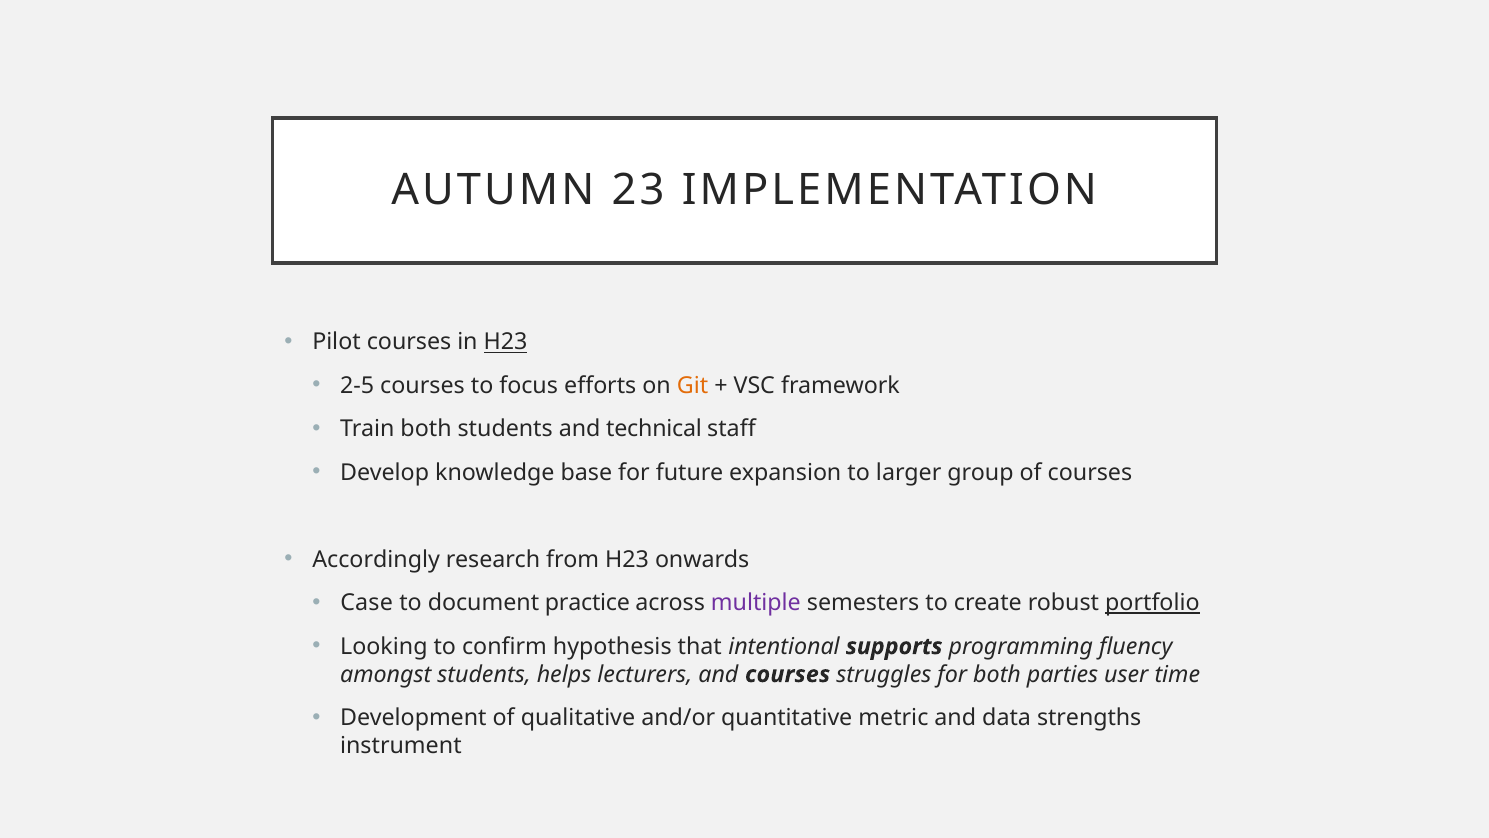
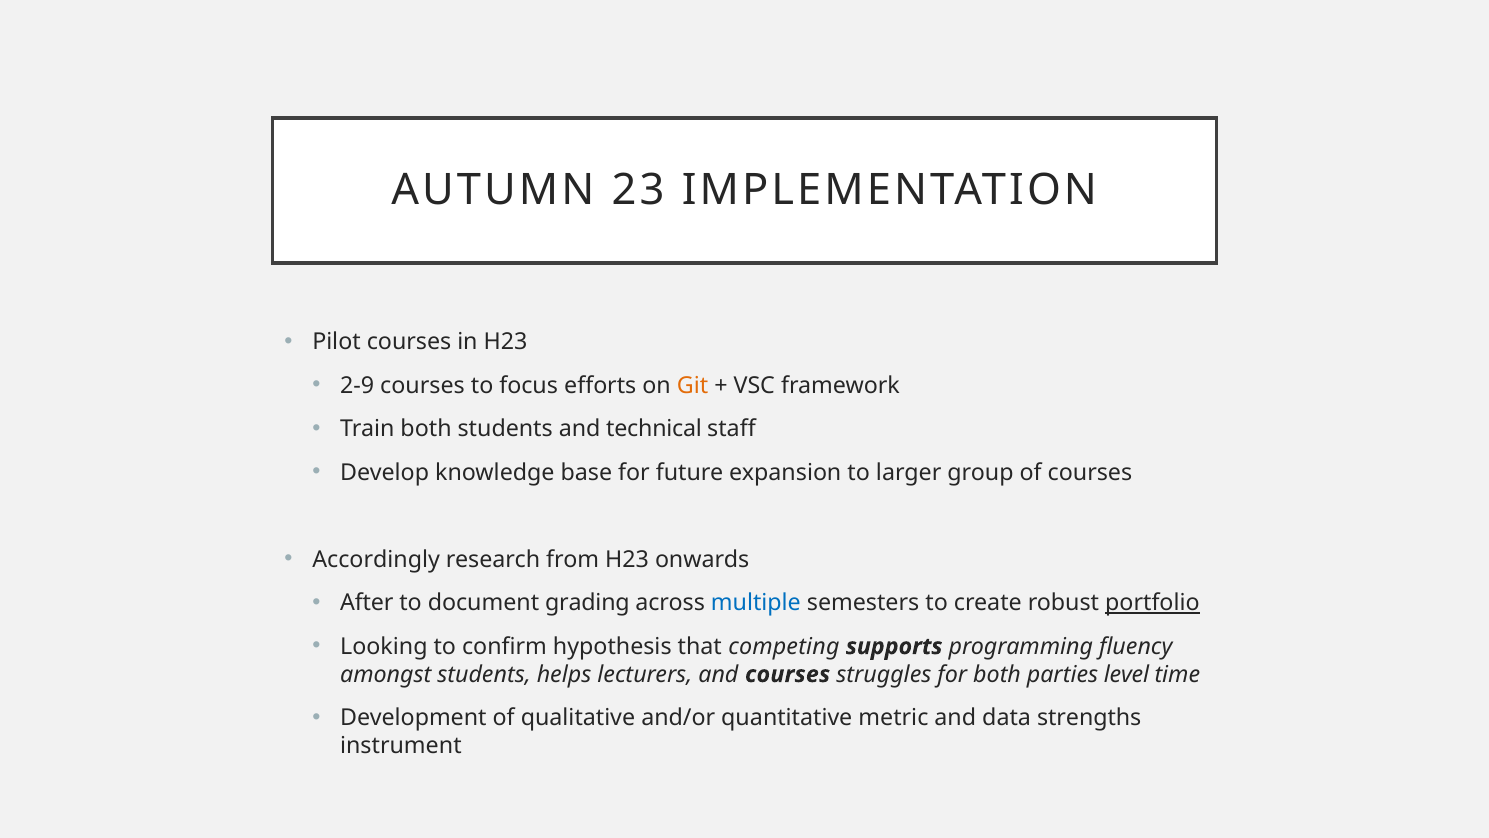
H23 at (506, 342) underline: present -> none
2-5: 2-5 -> 2-9
Case: Case -> After
practice: practice -> grading
multiple colour: purple -> blue
intentional: intentional -> competing
user: user -> level
